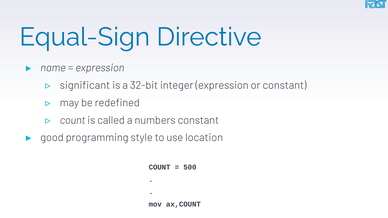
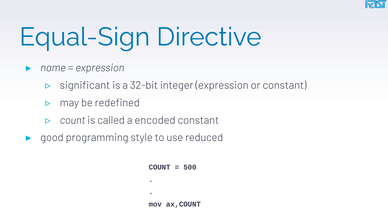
numbers: numbers -> encoded
location: location -> reduced
